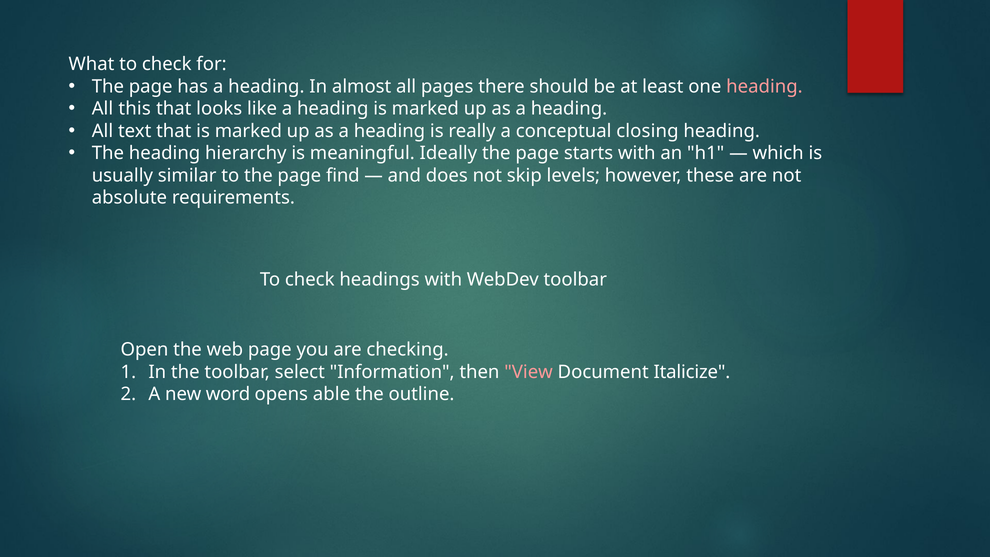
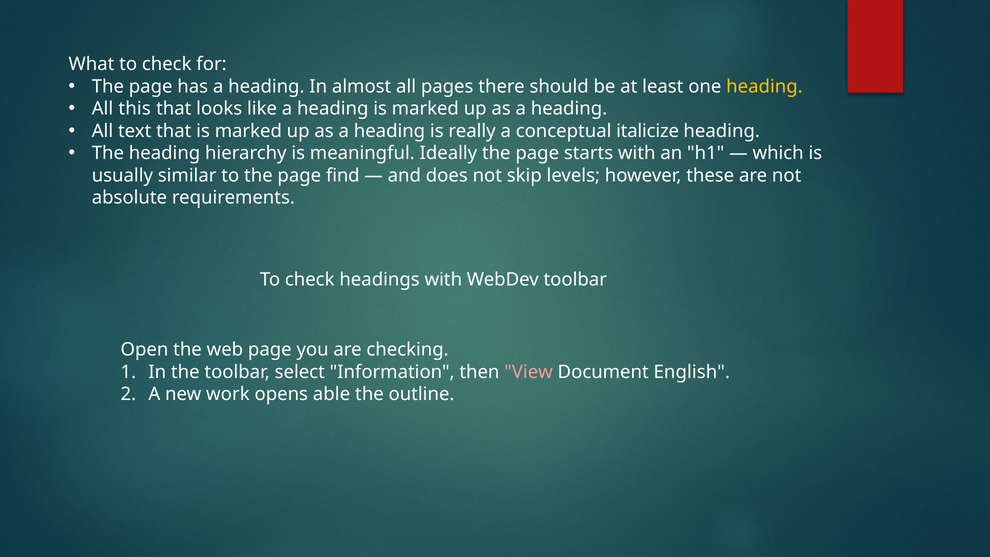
heading at (764, 86) colour: pink -> yellow
closing: closing -> italicize
Italicize: Italicize -> English
word: word -> work
